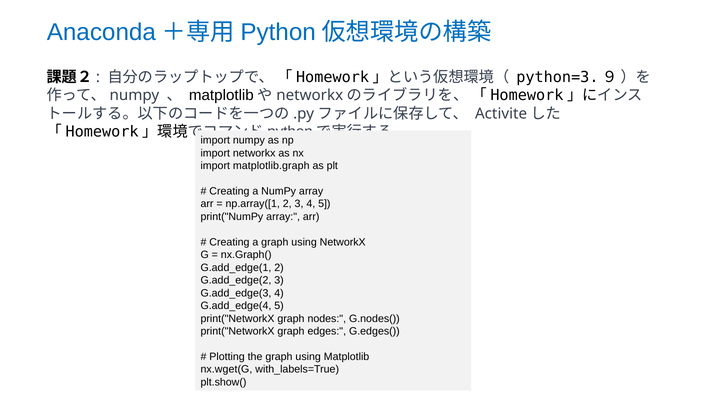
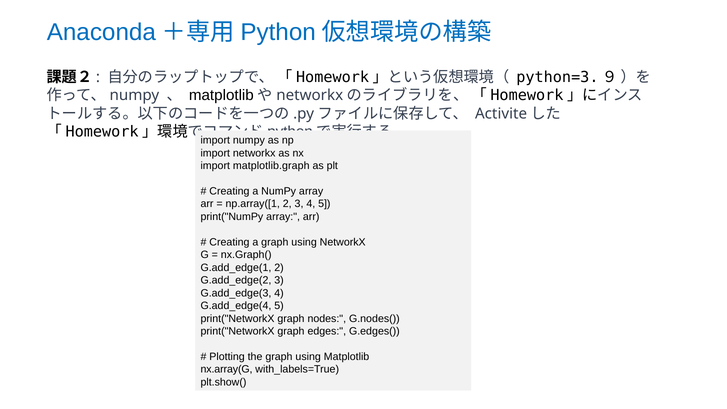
nx.wget(G: nx.wget(G -> nx.array(G
